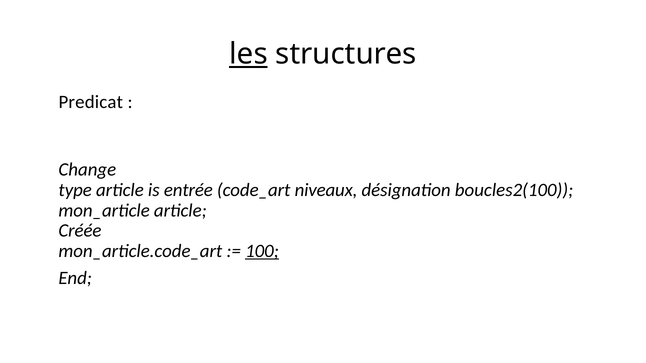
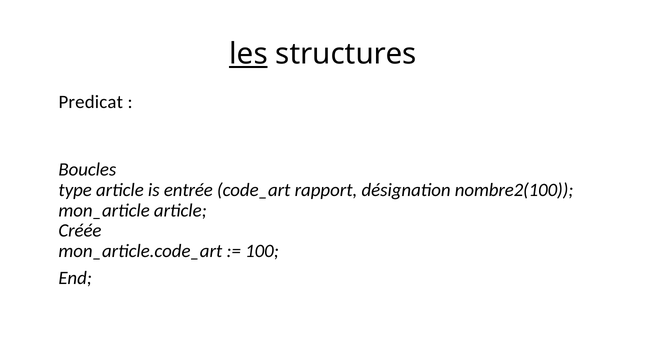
Change: Change -> Boucles
niveaux: niveaux -> rapport
boucles2(100: boucles2(100 -> nombre2(100
100 underline: present -> none
